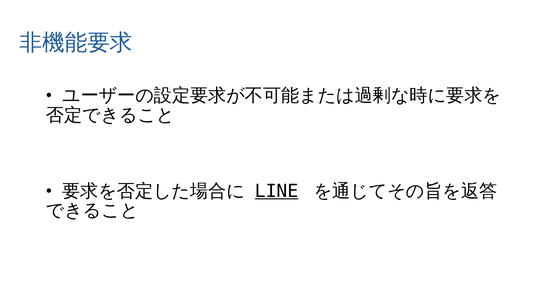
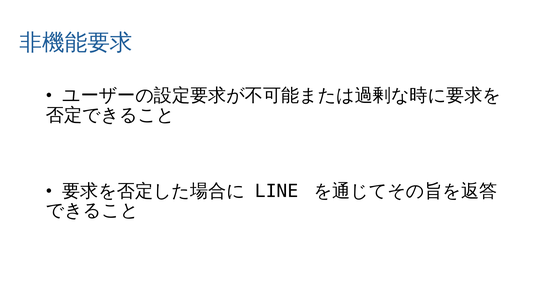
LINE underline: present -> none
